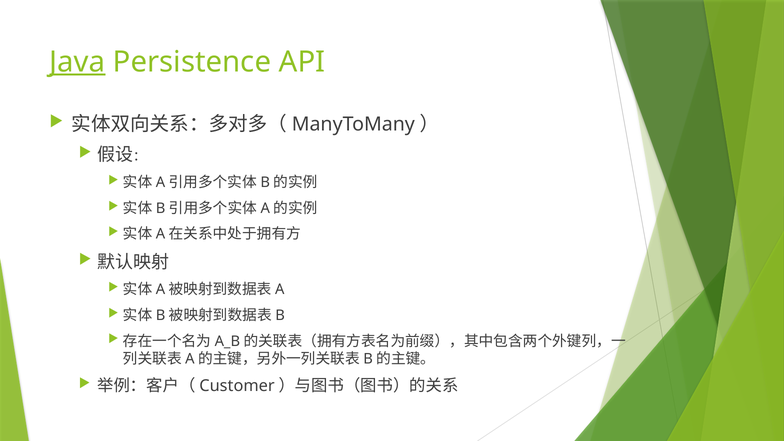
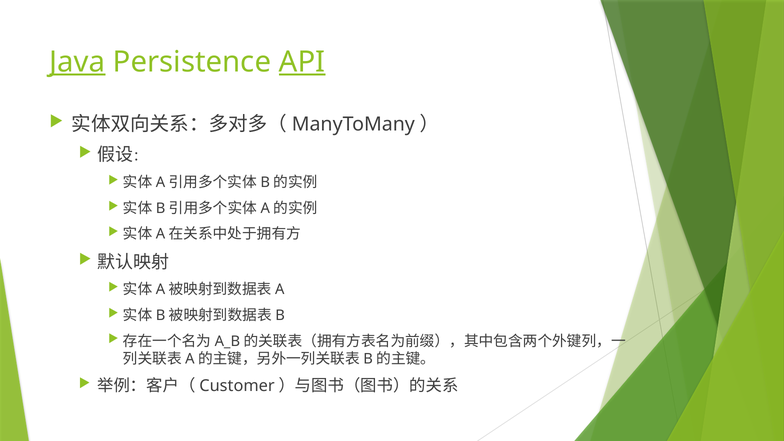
API underline: none -> present
